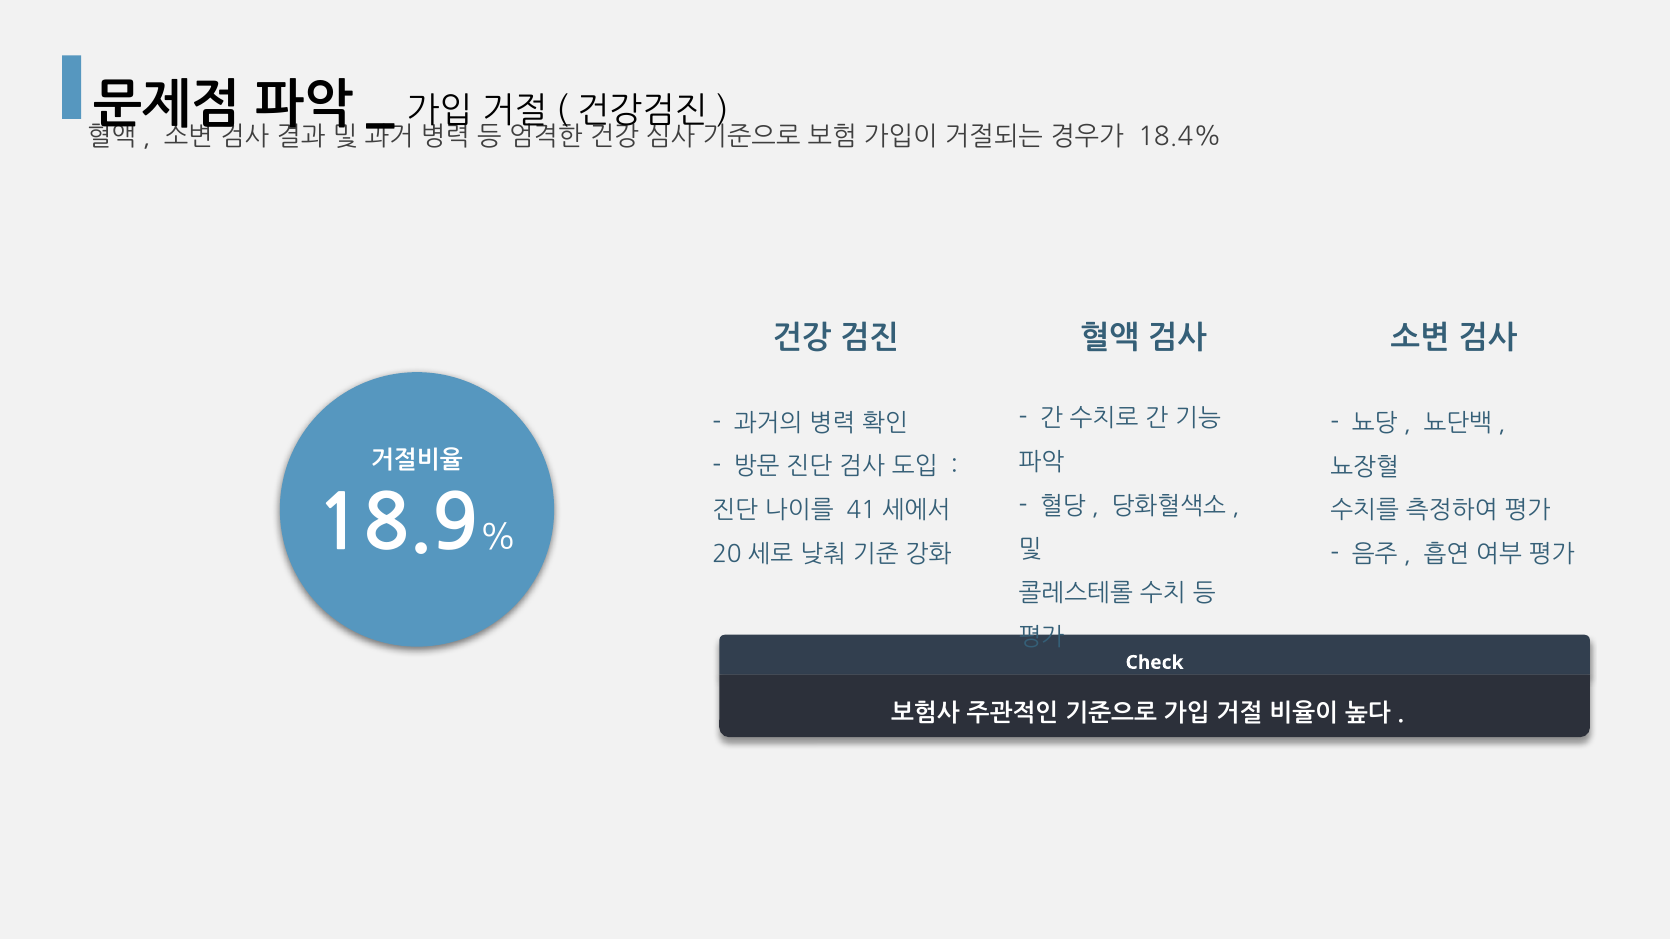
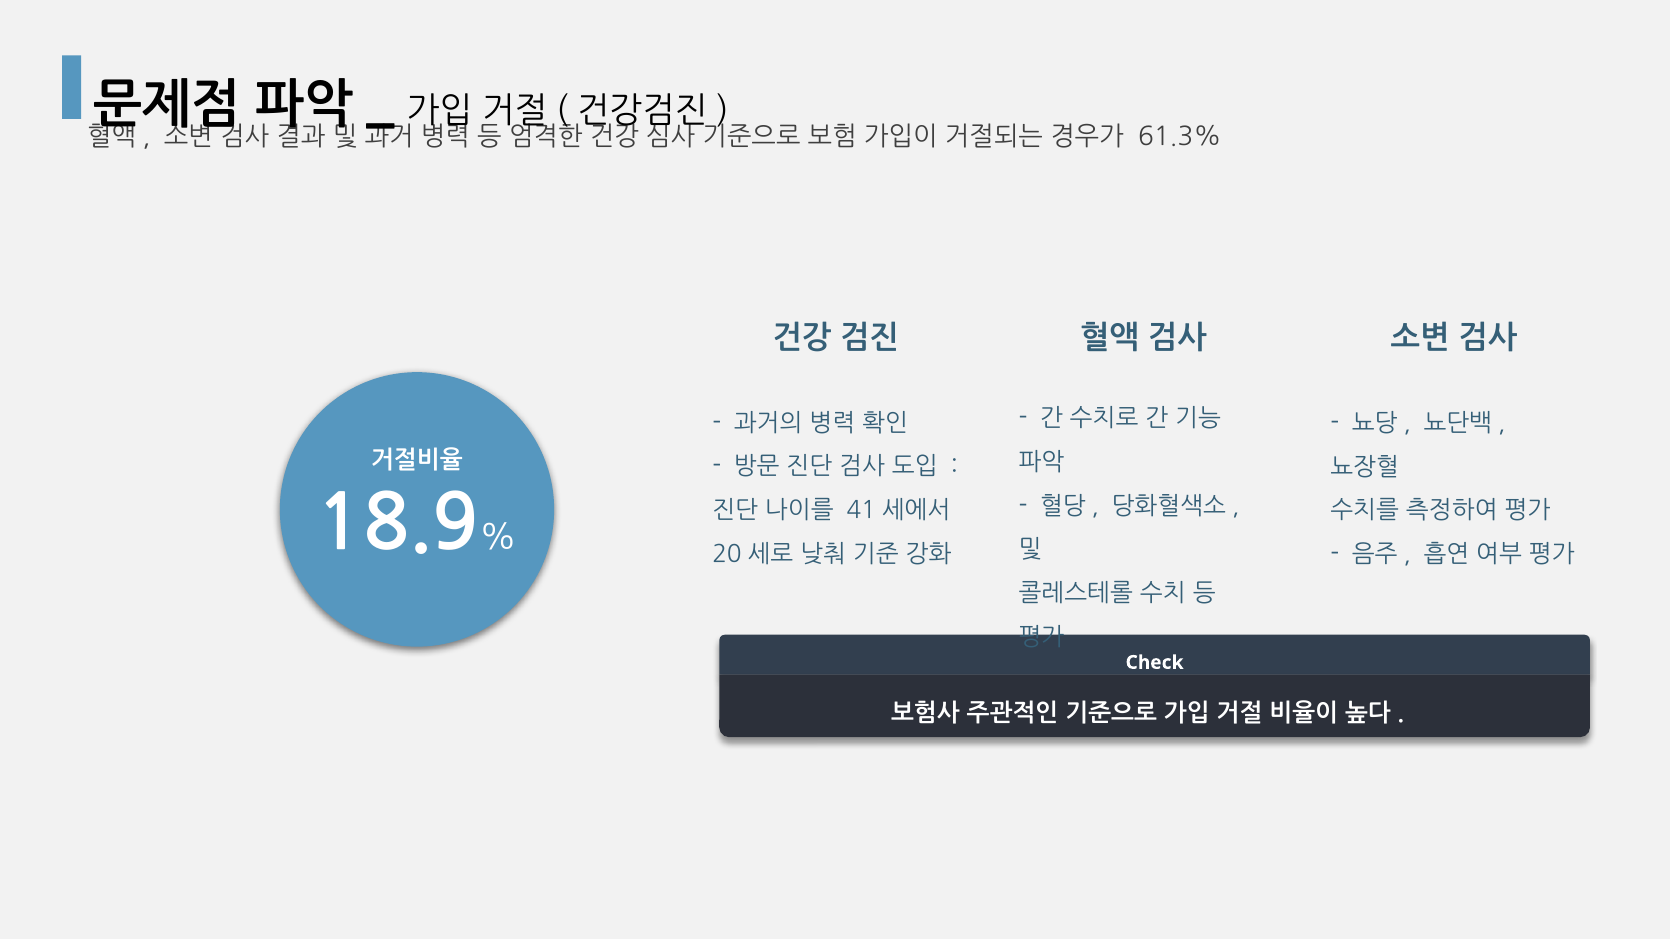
18.4%: 18.4% -> 61.3%
